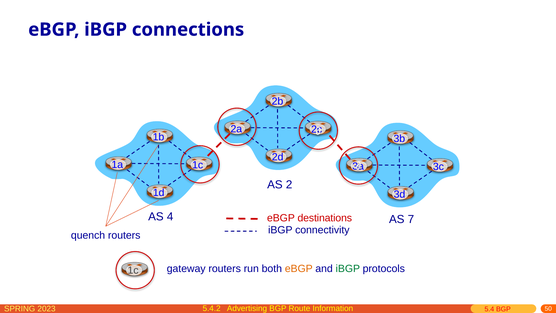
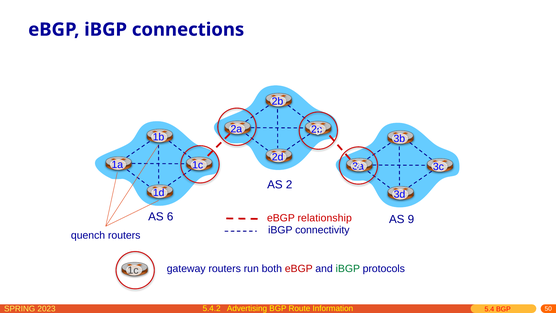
4: 4 -> 6
destinations: destinations -> relationship
7: 7 -> 9
eBGP at (299, 269) colour: orange -> red
